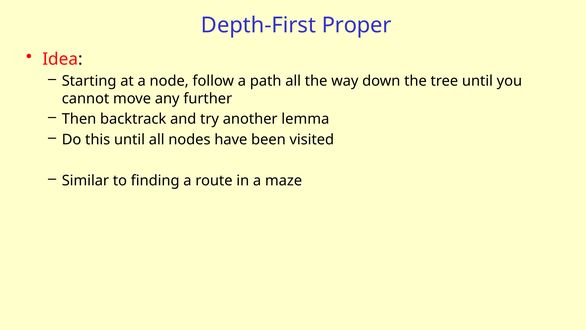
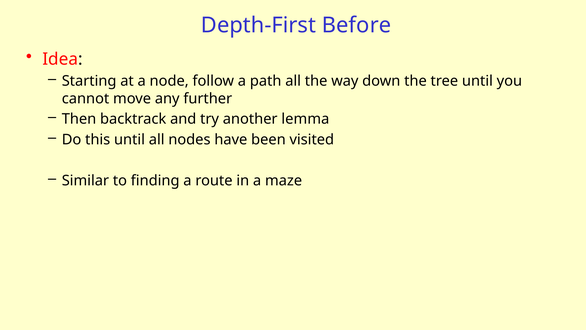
Proper: Proper -> Before
